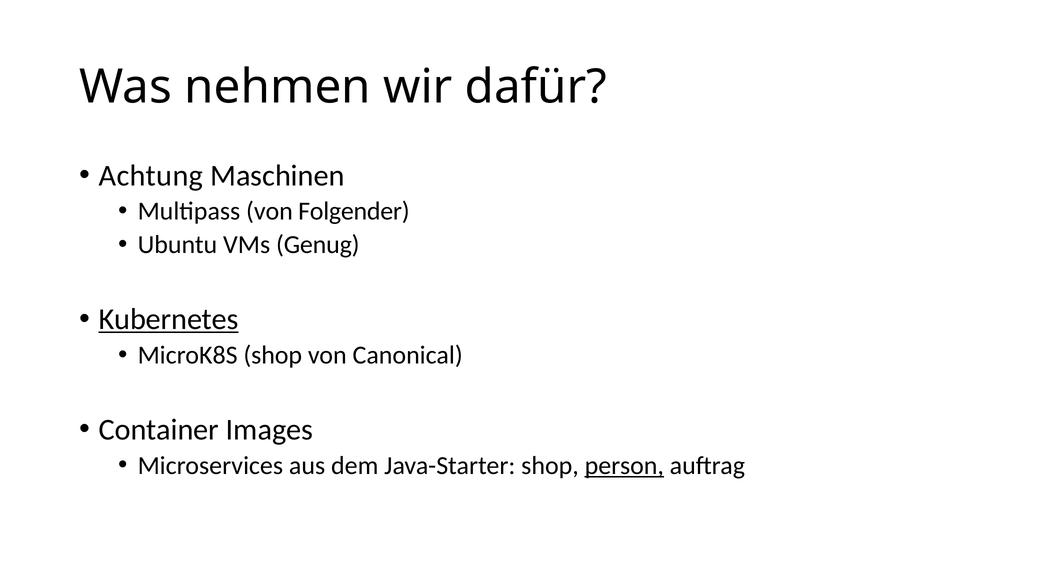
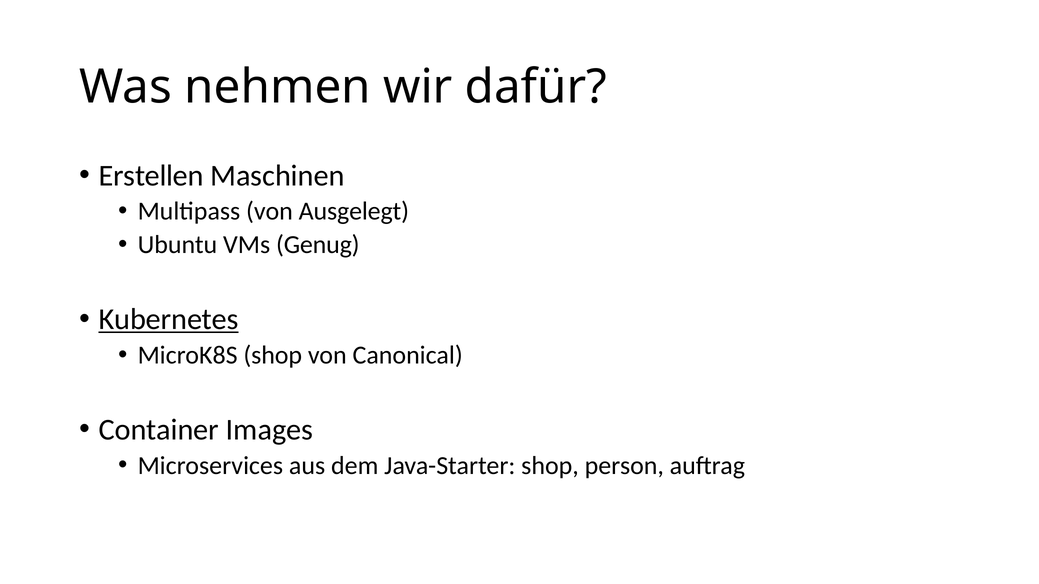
Achtung: Achtung -> Erstellen
Folgender: Folgender -> Ausgelegt
person underline: present -> none
